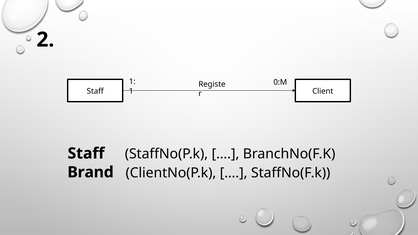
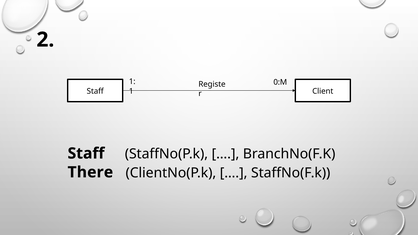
Brand: Brand -> There
